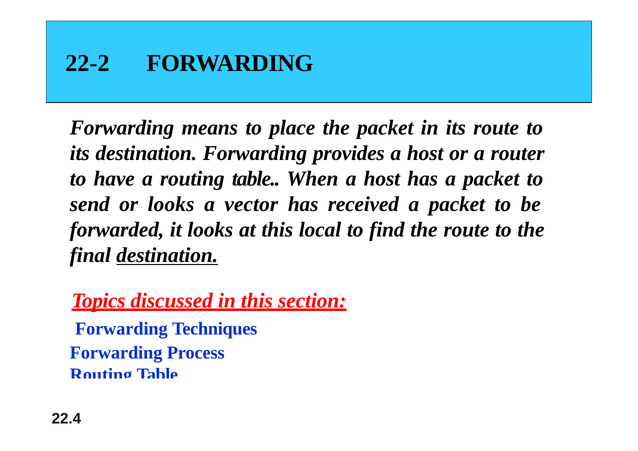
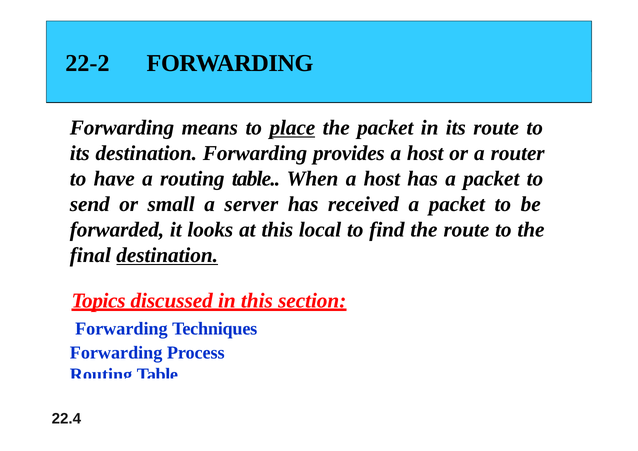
place underline: none -> present
or looks: looks -> small
vector: vector -> server
